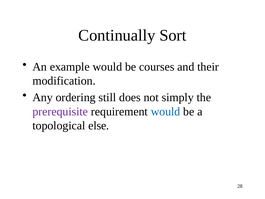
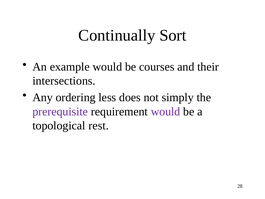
modification: modification -> intersections
still: still -> less
would at (166, 111) colour: blue -> purple
else: else -> rest
